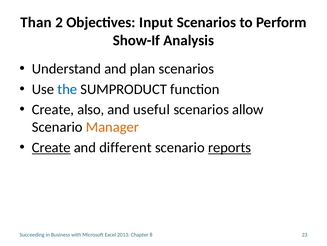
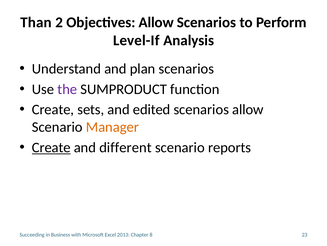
Objectives Input: Input -> Allow
Show-If: Show-If -> Level-If
the colour: blue -> purple
also: also -> sets
useful: useful -> edited
reports underline: present -> none
